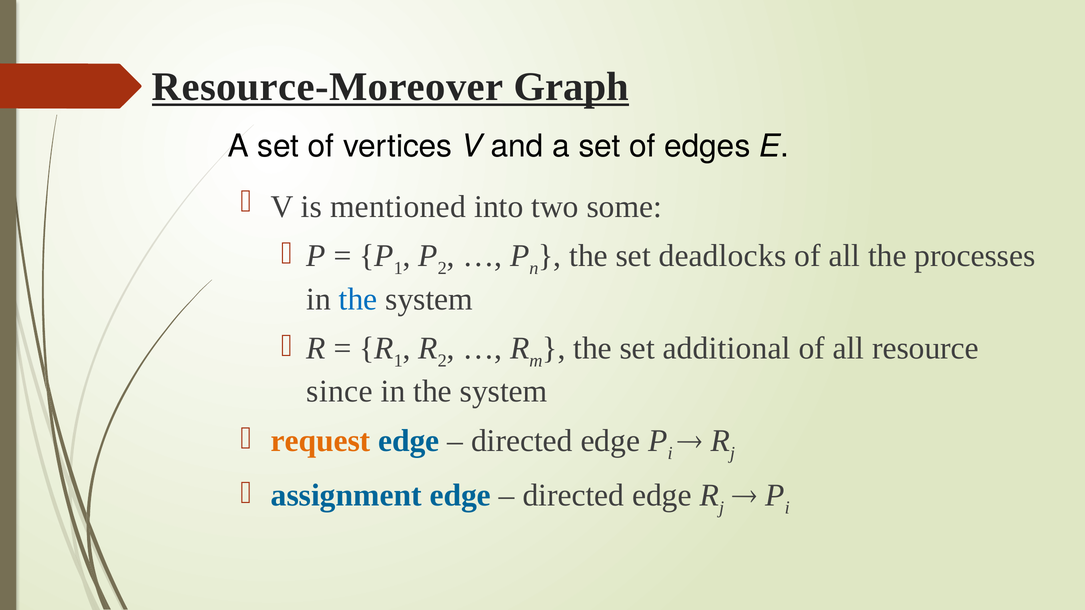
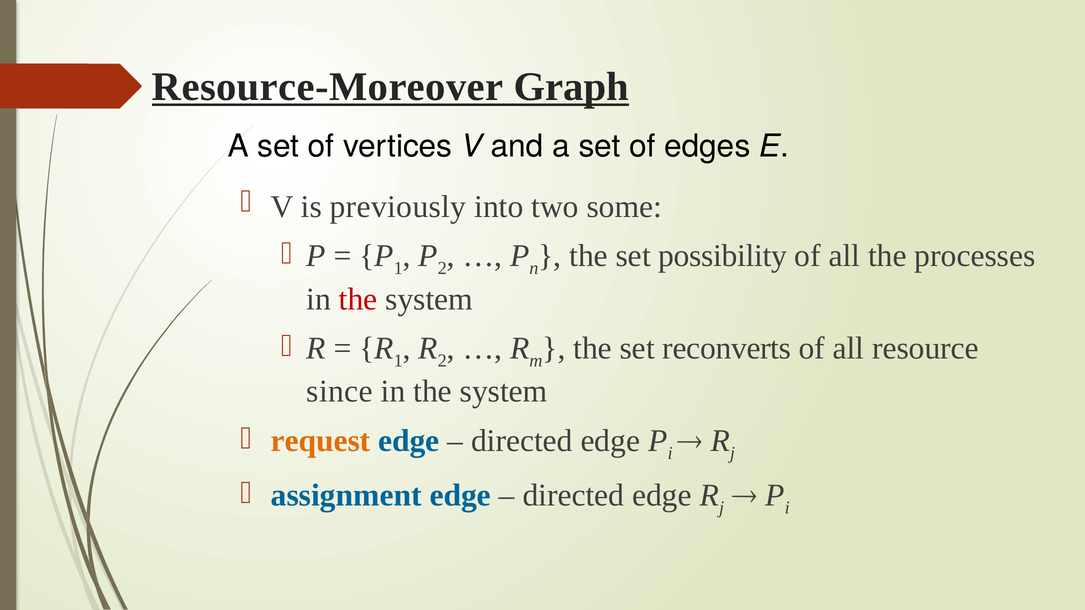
mentioned: mentioned -> previously
deadlocks: deadlocks -> possibility
the at (358, 299) colour: blue -> red
additional: additional -> reconverts
